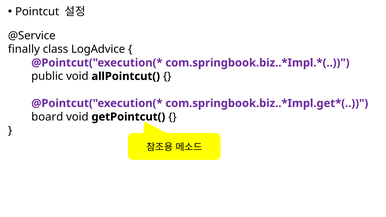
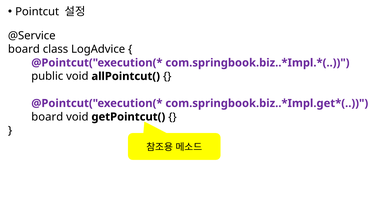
finally at (24, 49): finally -> board
